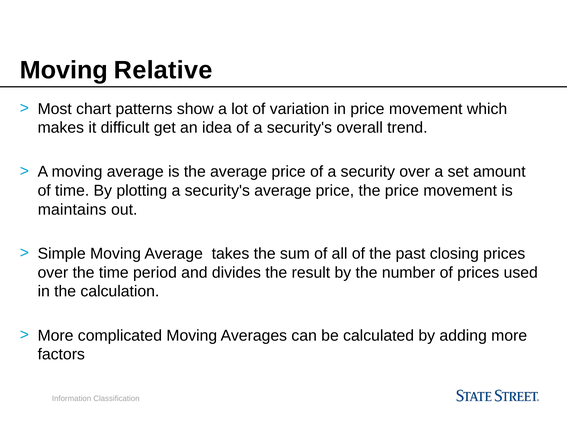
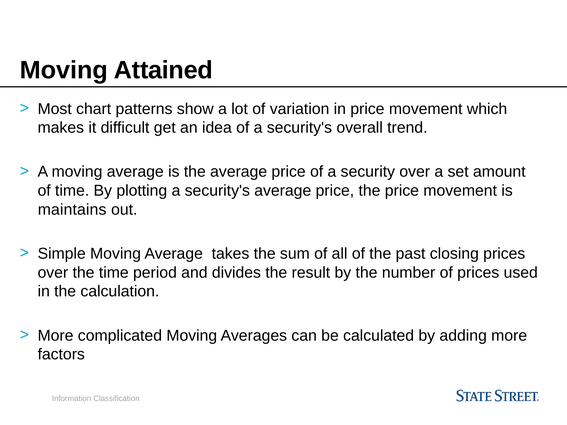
Relative: Relative -> Attained
